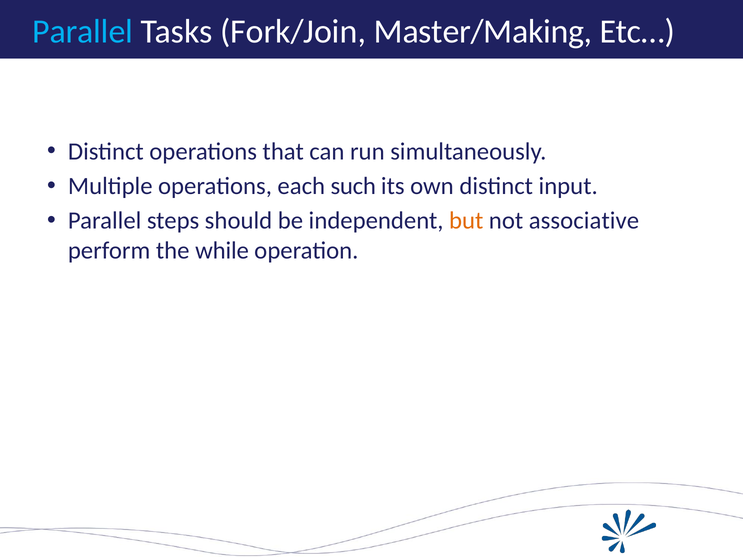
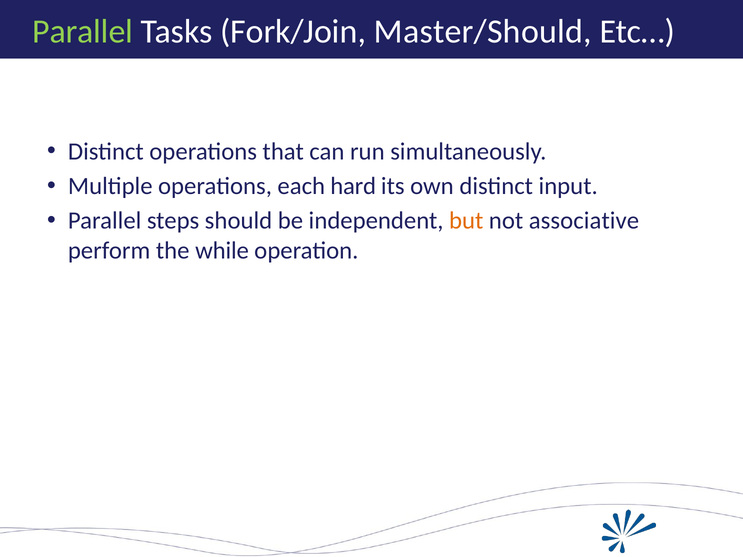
Parallel at (83, 32) colour: light blue -> light green
Master/Making: Master/Making -> Master/Should
such: such -> hard
